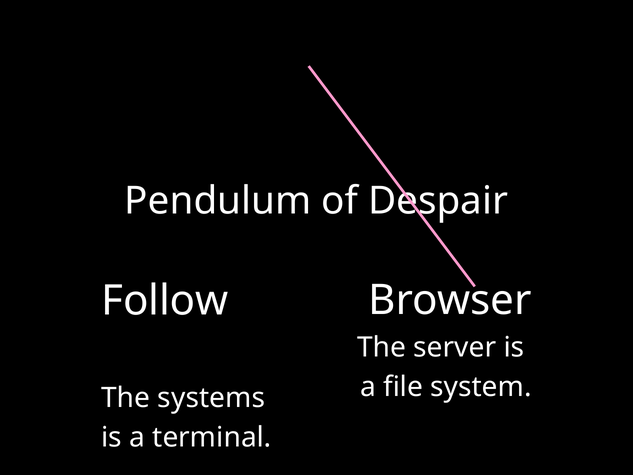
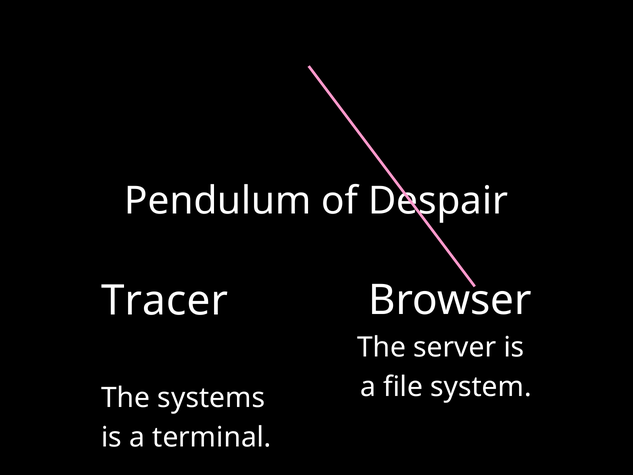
Follow: Follow -> Tracer
